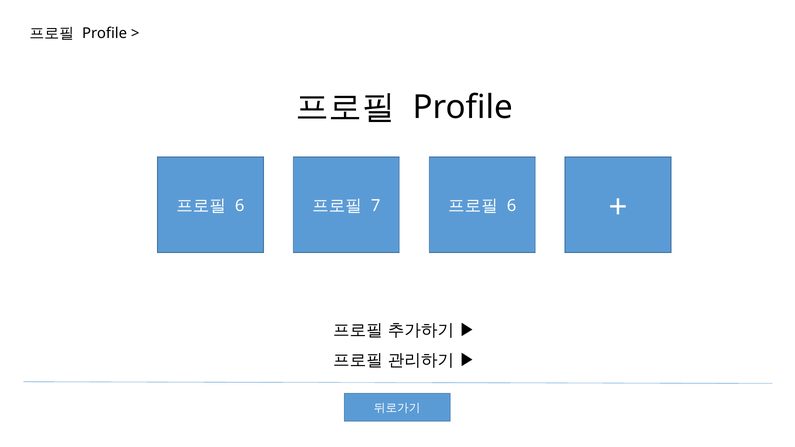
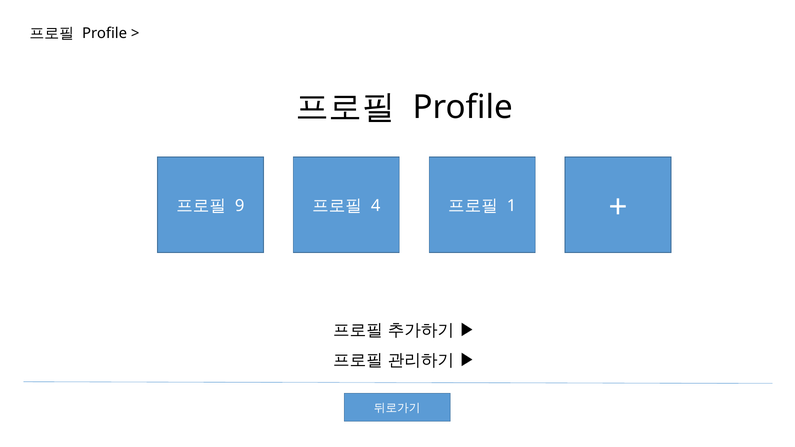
6 at (240, 206): 6 -> 9
7: 7 -> 4
6 at (512, 206): 6 -> 1
